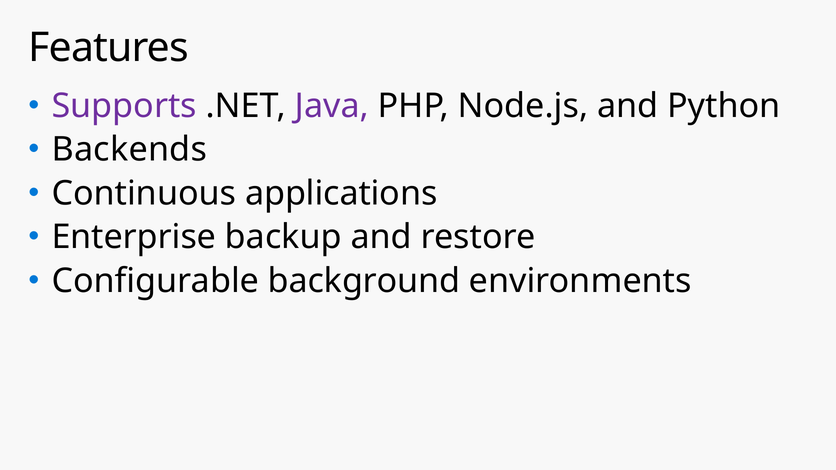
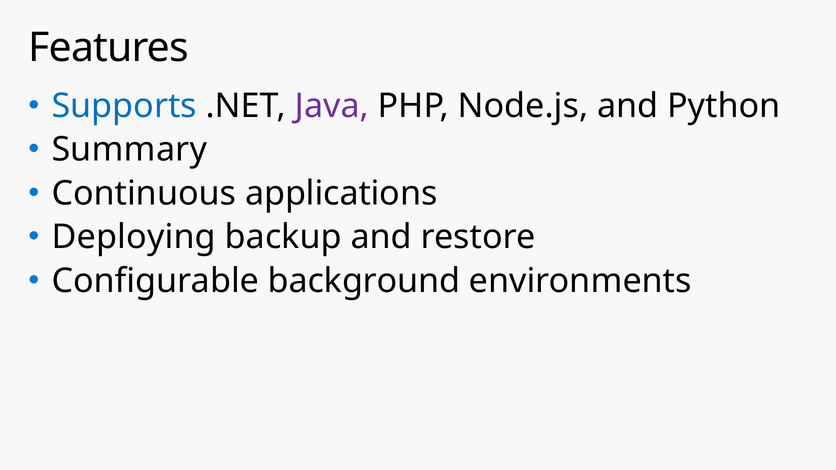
Supports colour: purple -> blue
Backends: Backends -> Summary
Enterprise: Enterprise -> Deploying
